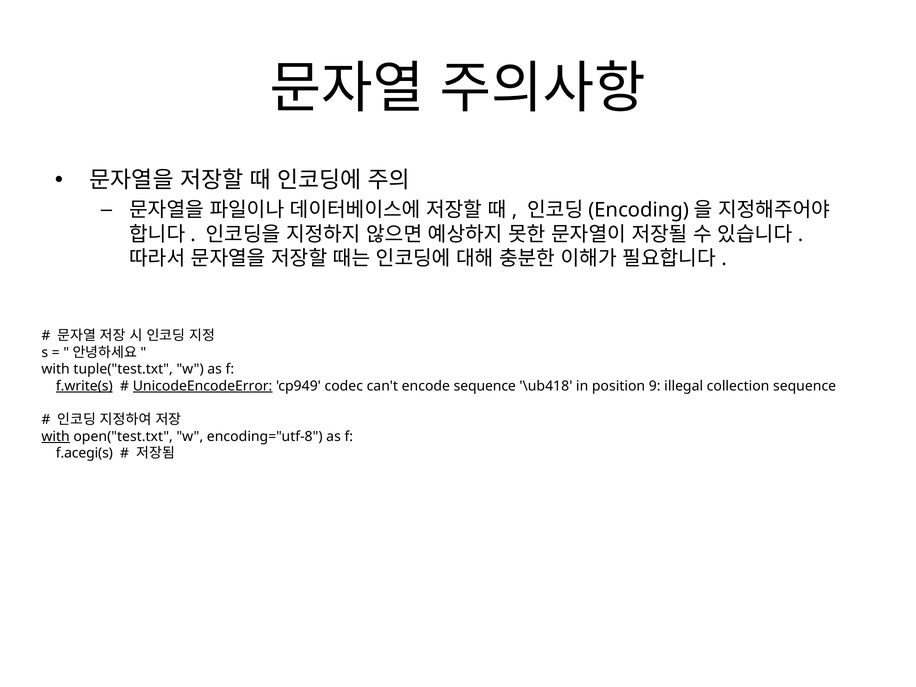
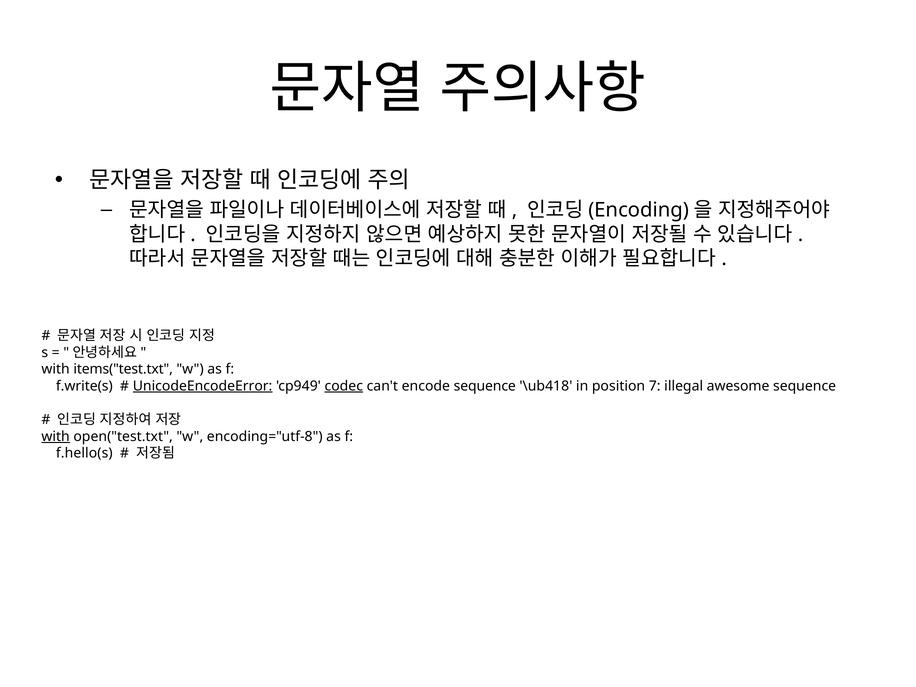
tuple("test.txt: tuple("test.txt -> items("test.txt
f.write(s underline: present -> none
codec underline: none -> present
9: 9 -> 7
collection: collection -> awesome
f.acegi(s: f.acegi(s -> f.hello(s
